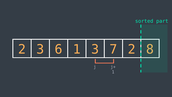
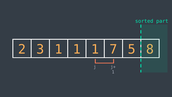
3 6: 6 -> 1
3 at (95, 49): 3 -> 1
7 2: 2 -> 5
